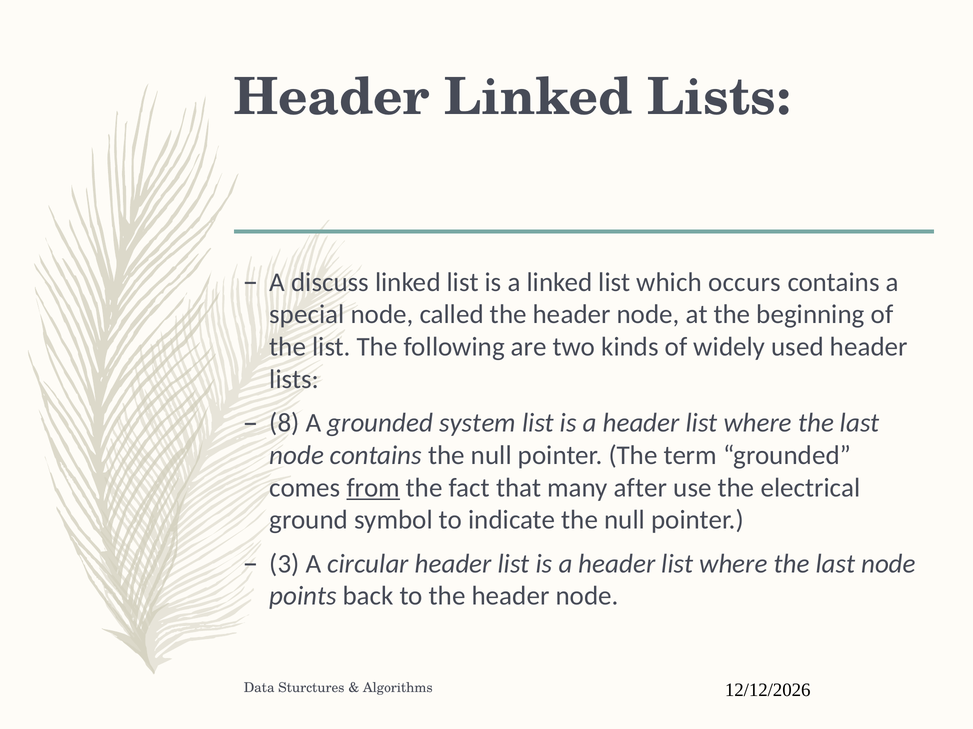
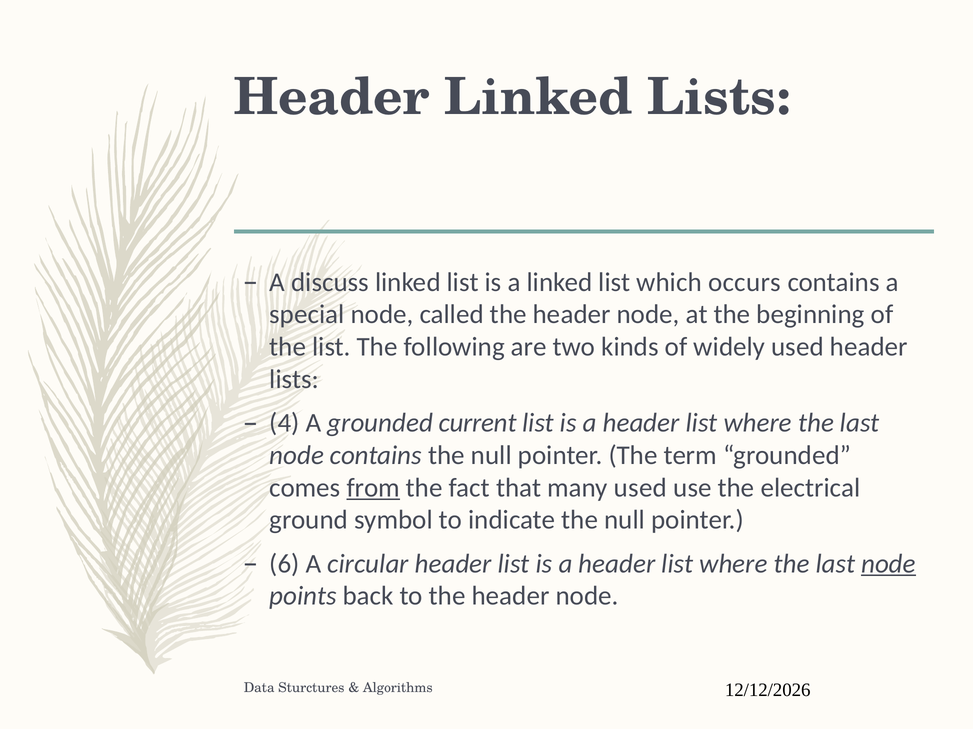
8: 8 -> 4
system: system -> current
many after: after -> used
3: 3 -> 6
node at (889, 564) underline: none -> present
